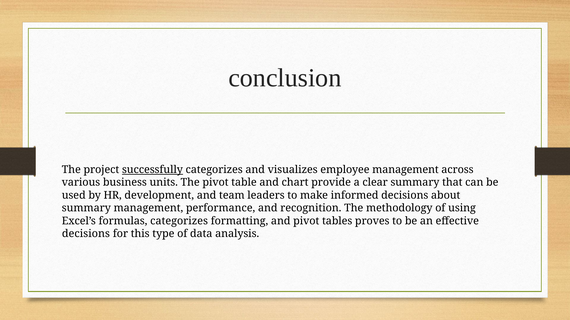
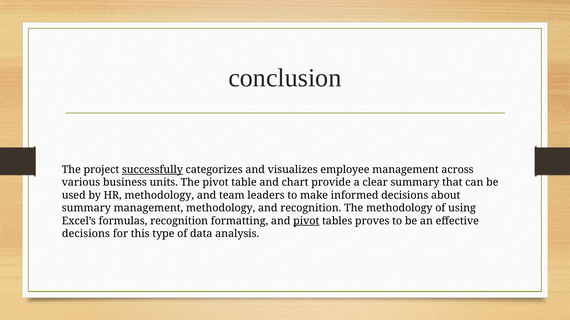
HR development: development -> methodology
management performance: performance -> methodology
formulas categorizes: categorizes -> recognition
pivot at (306, 221) underline: none -> present
